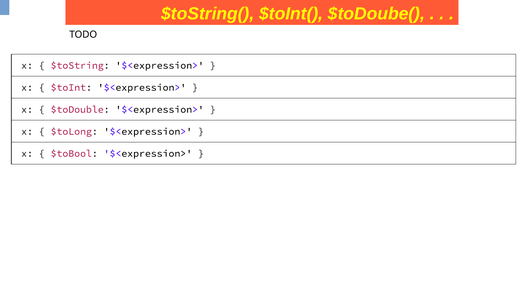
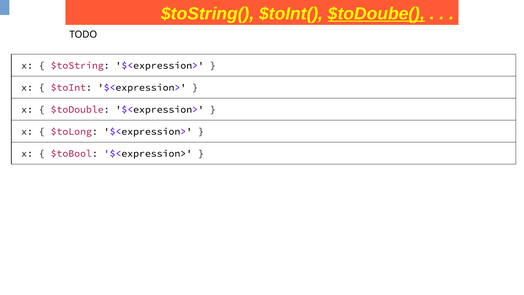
$toDoube( underline: none -> present
